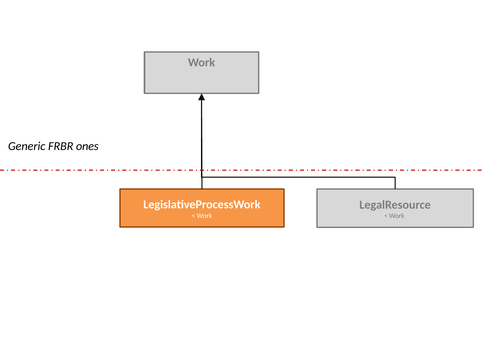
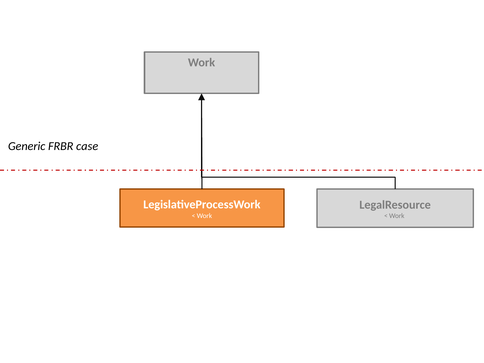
ones: ones -> case
